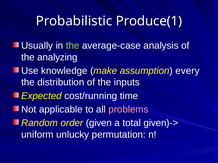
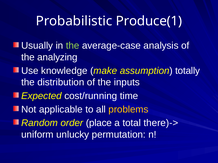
every: every -> totally
problems colour: pink -> yellow
given: given -> place
given)->: given)-> -> there)->
